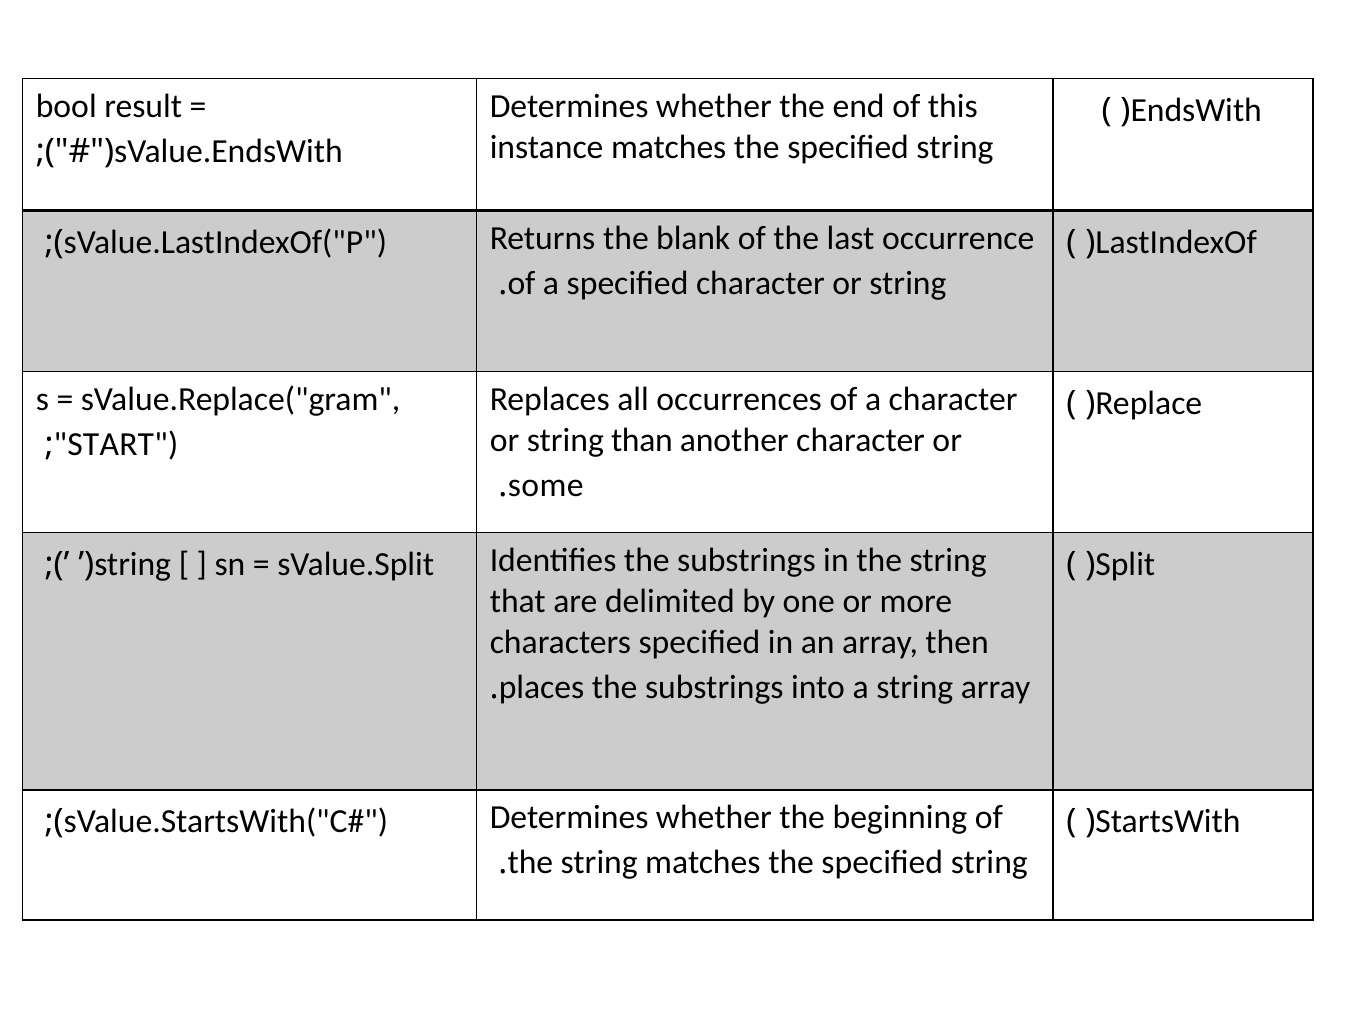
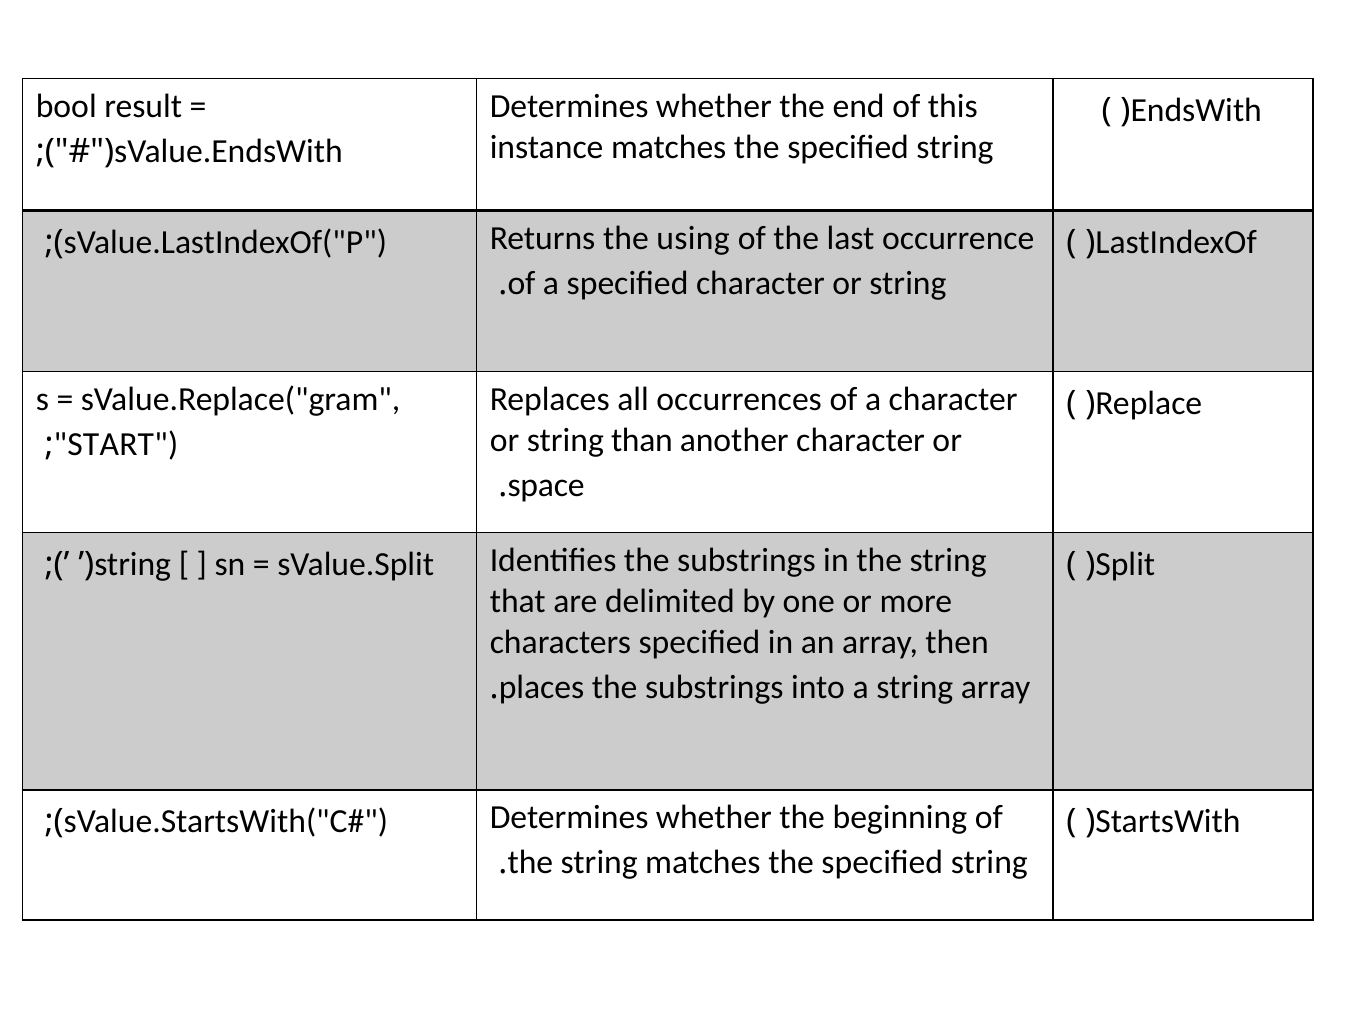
blank: blank -> using
some: some -> space
